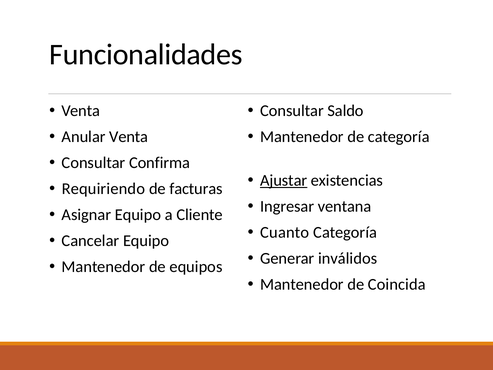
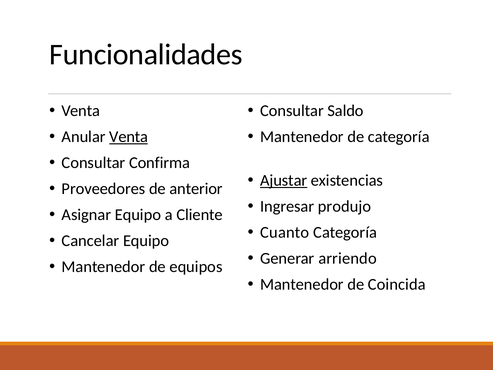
Venta at (129, 137) underline: none -> present
Requiriendo: Requiriendo -> Proveedores
facturas: facturas -> anterior
ventana: ventana -> produjo
inválidos: inválidos -> arriendo
